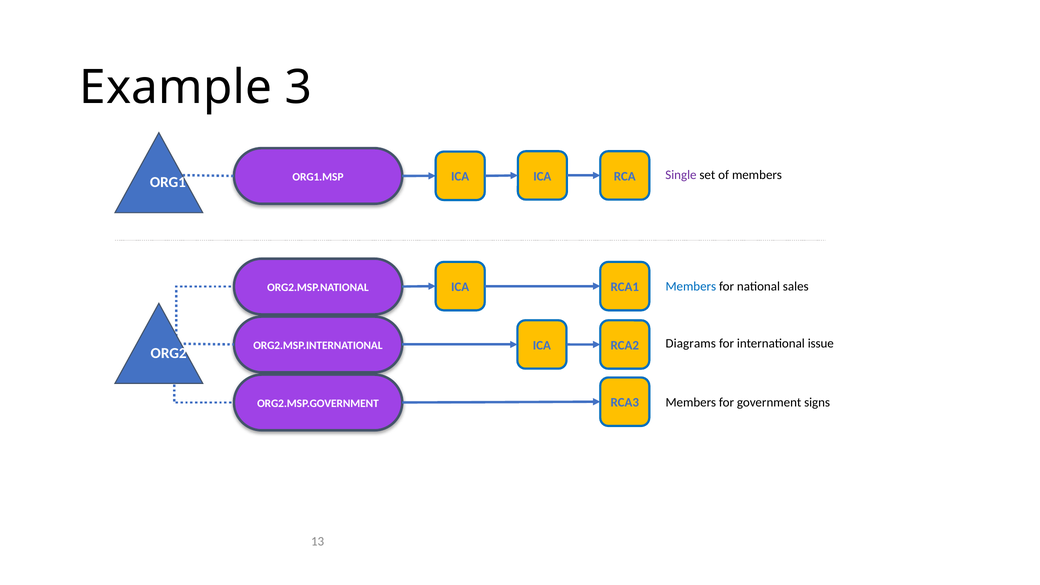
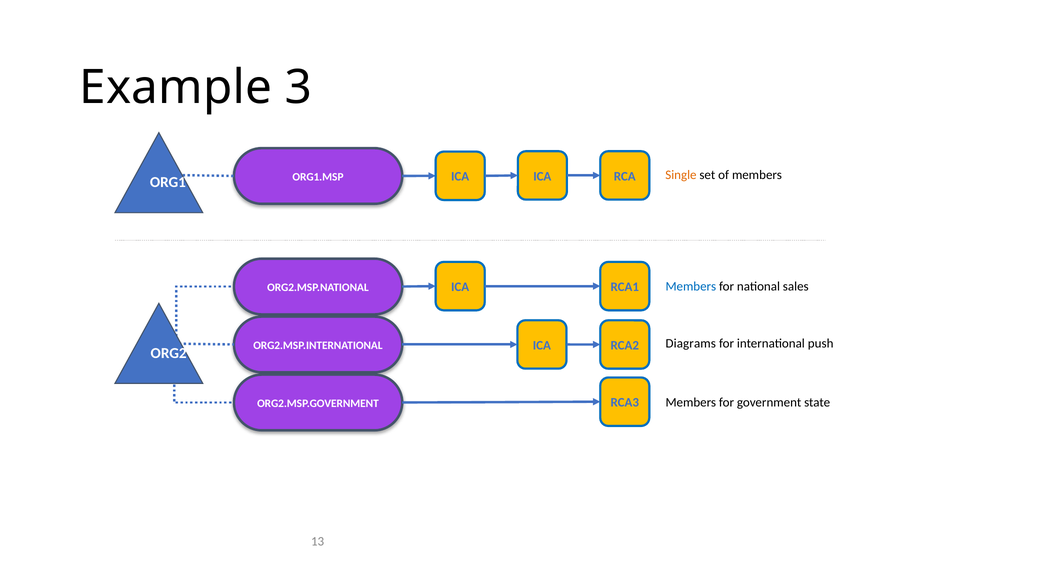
Single colour: purple -> orange
issue: issue -> push
signs: signs -> state
